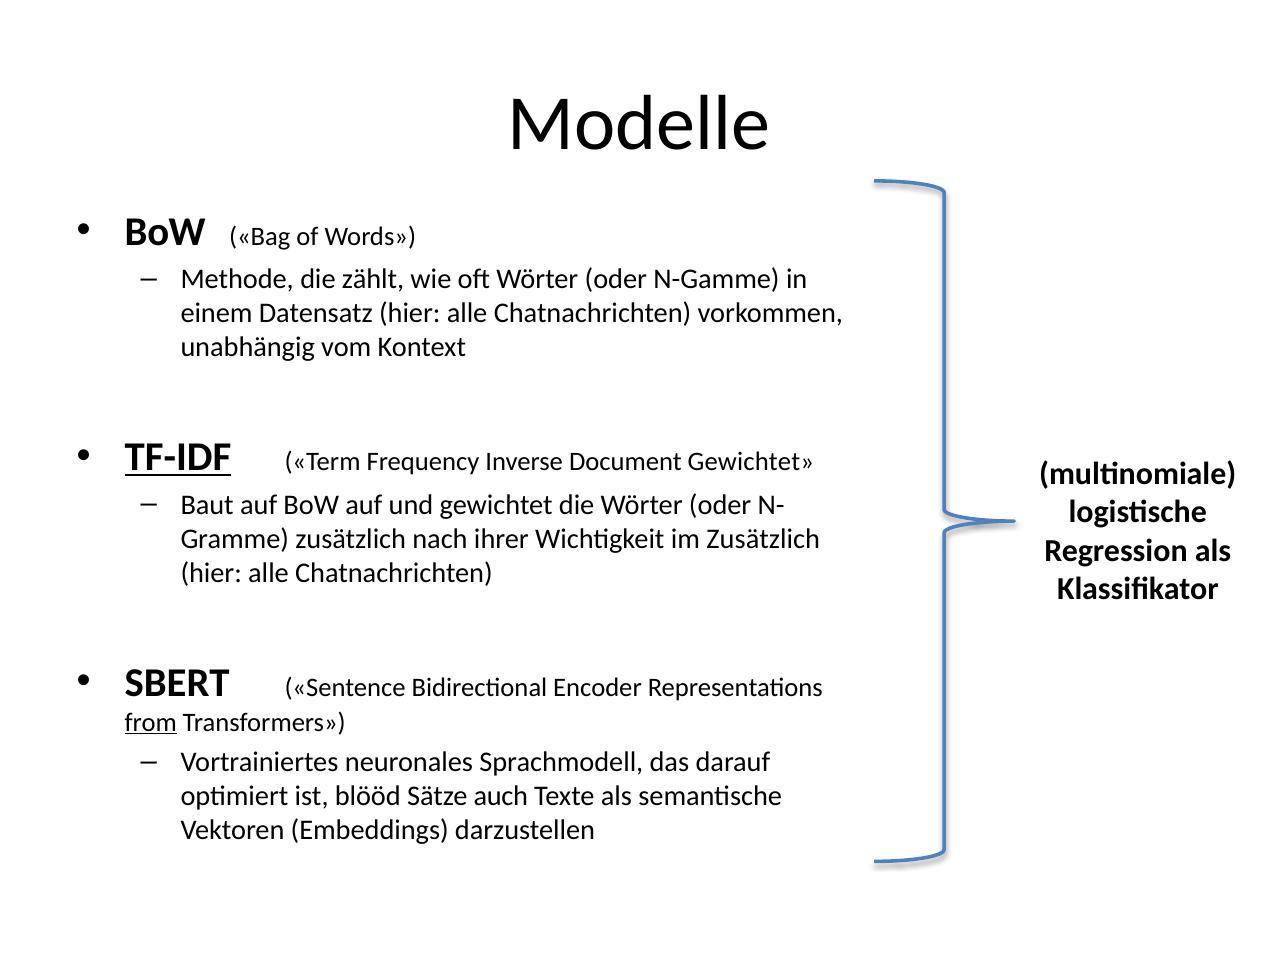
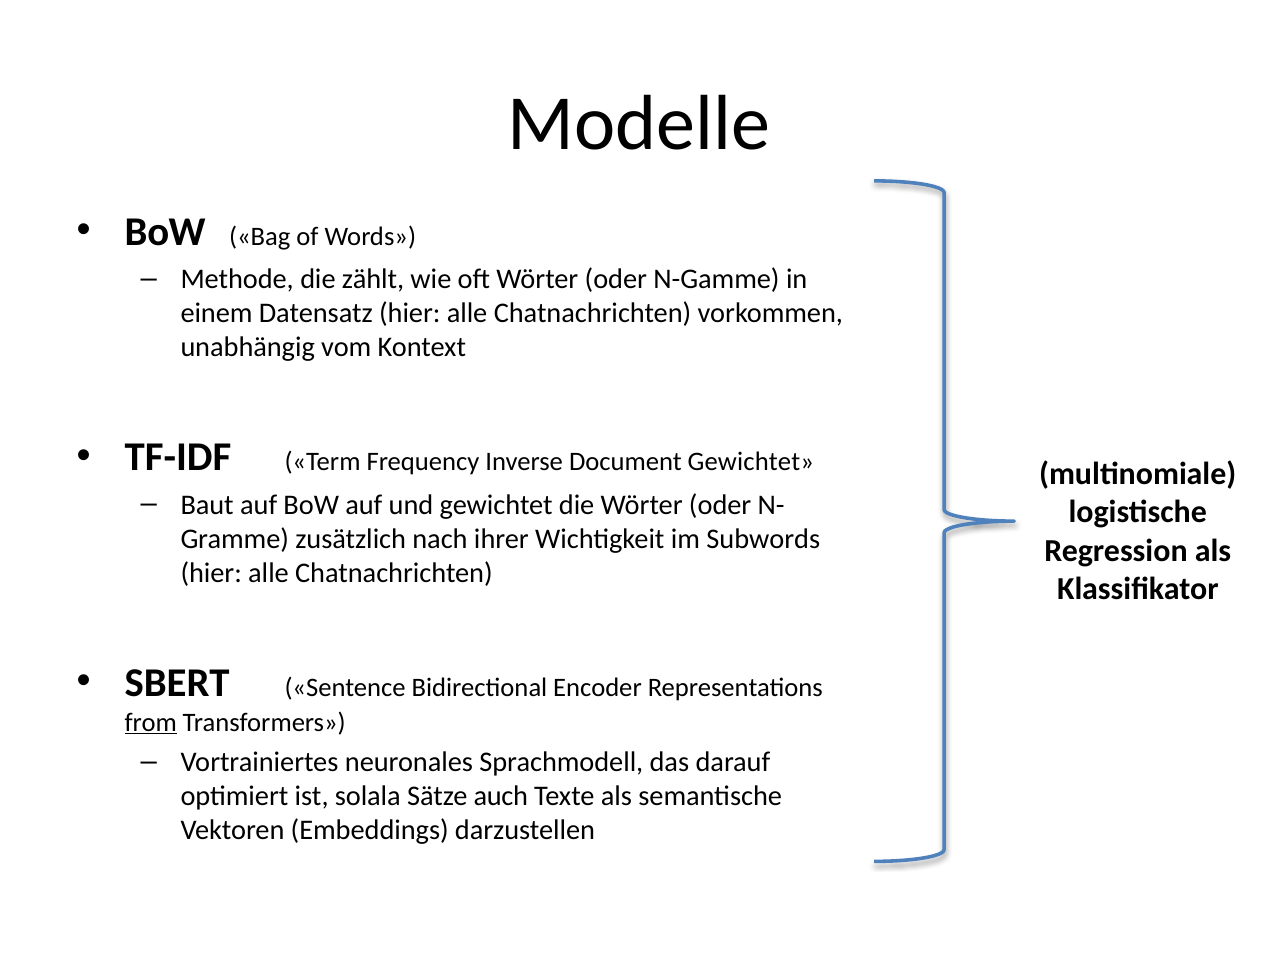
TF-IDF underline: present -> none
im Zusätzlich: Zusätzlich -> Subwords
blööd: blööd -> solala
